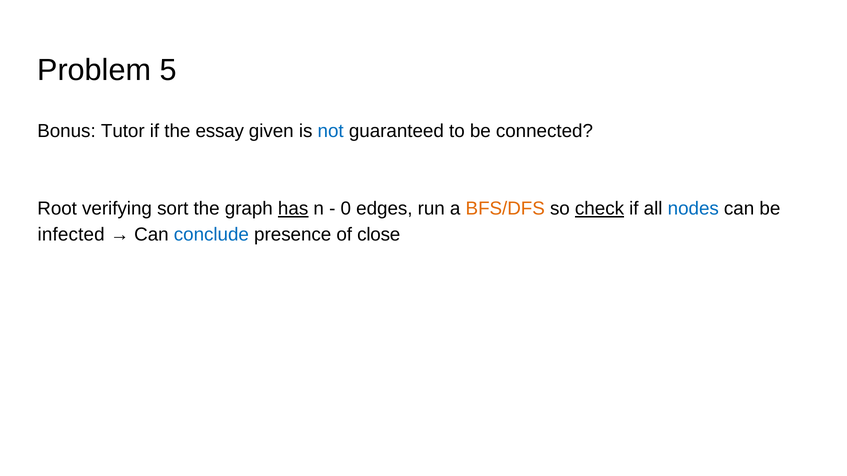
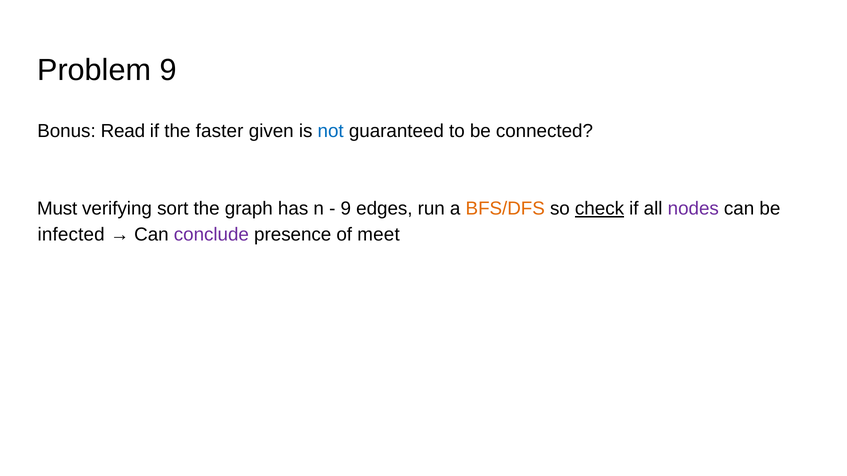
Problem 5: 5 -> 9
Tutor: Tutor -> Read
essay: essay -> faster
Root: Root -> Must
has underline: present -> none
0 at (346, 209): 0 -> 9
nodes colour: blue -> purple
conclude colour: blue -> purple
close: close -> meet
